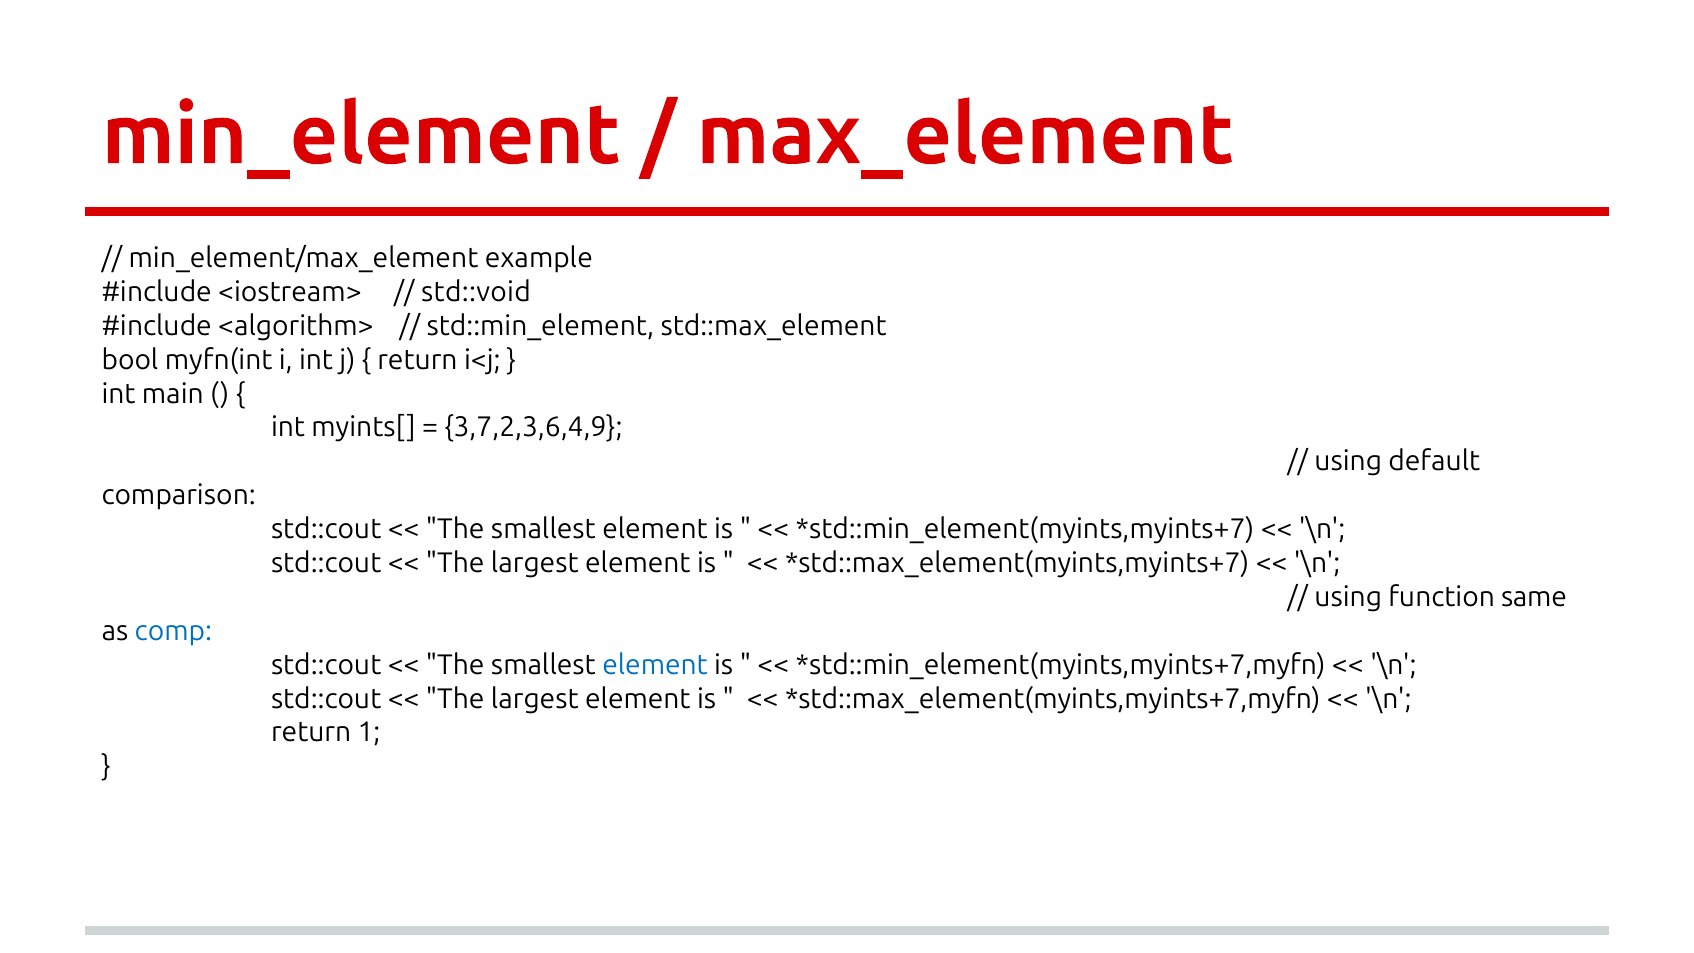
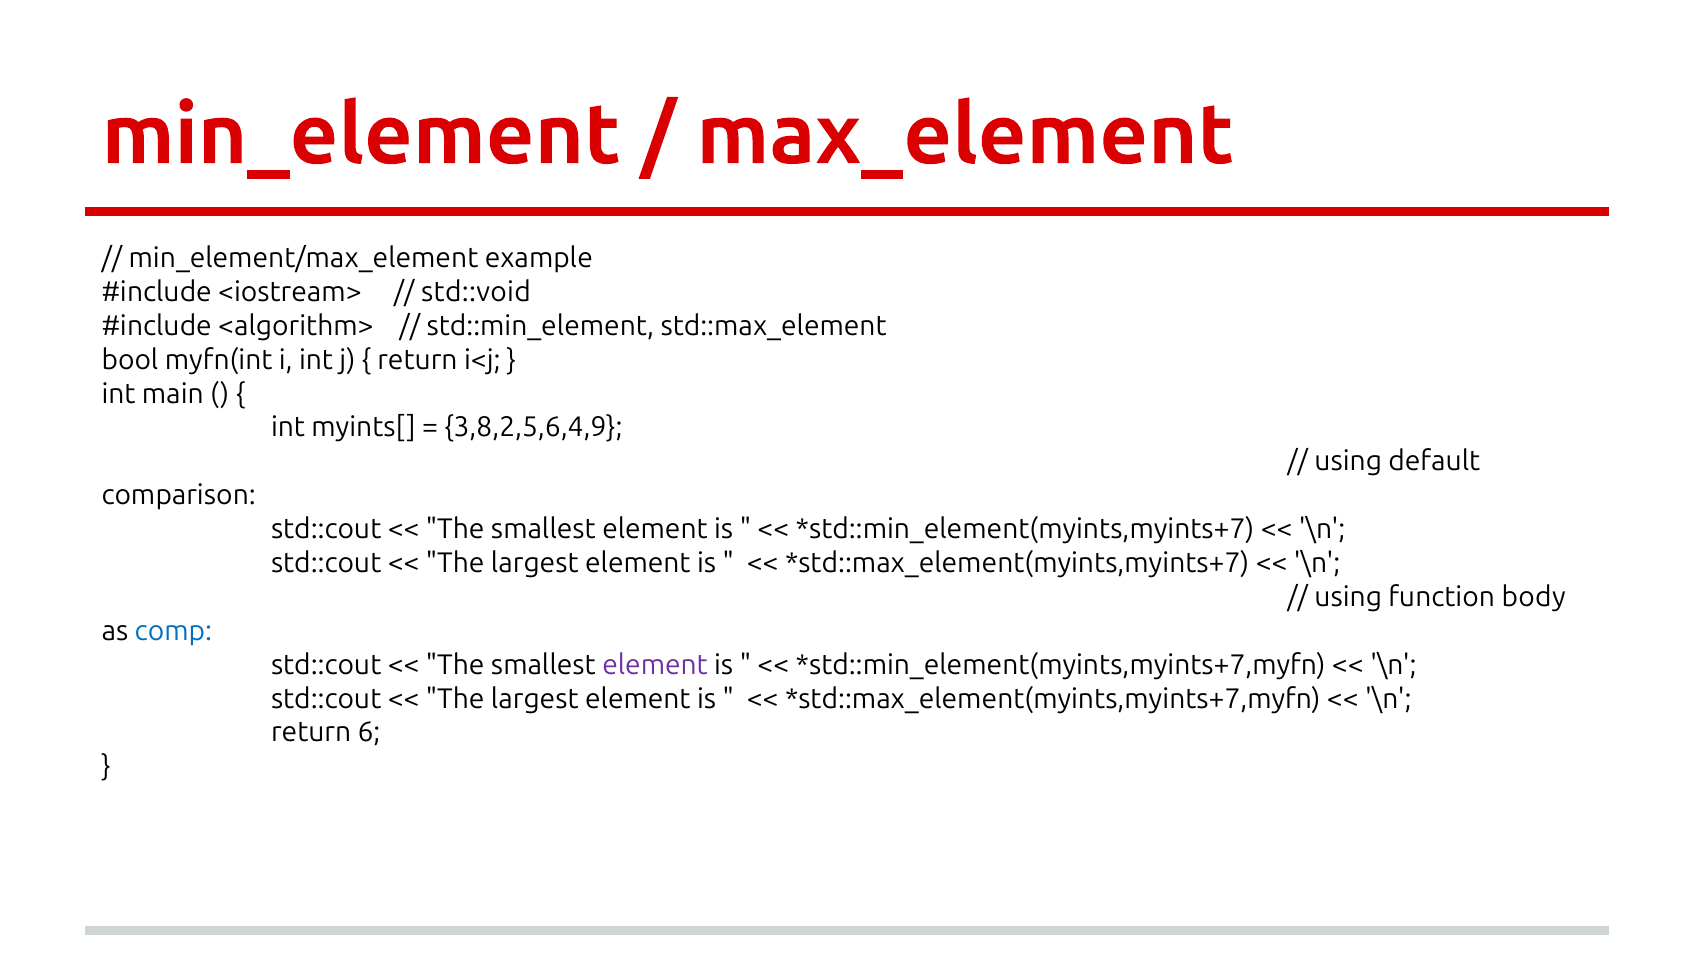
3,7,2,3,6,4,9: 3,7,2,3,6,4,9 -> 3,8,2,5,6,4,9
same: same -> body
element at (655, 665) colour: blue -> purple
1: 1 -> 6
